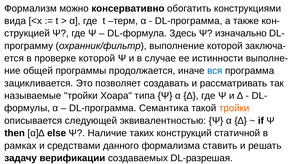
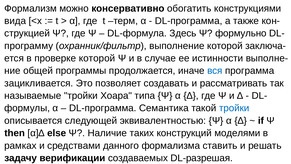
изначально: изначально -> формульно
тройки at (234, 108) colour: orange -> blue
статичной: статичной -> моделями
